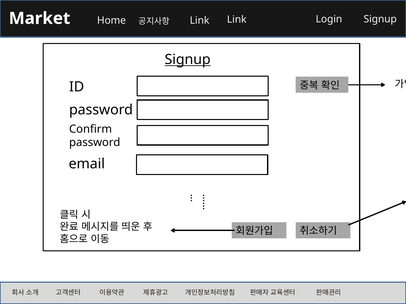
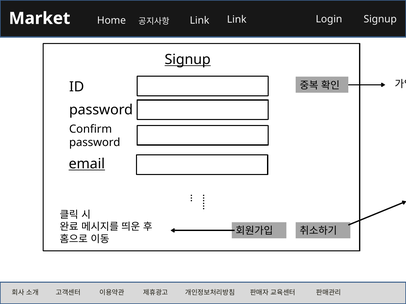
email underline: none -> present
